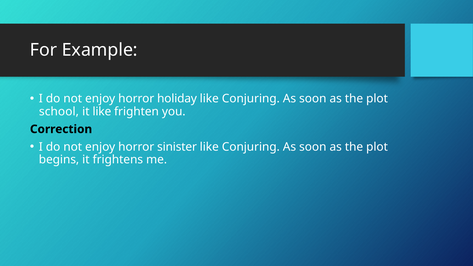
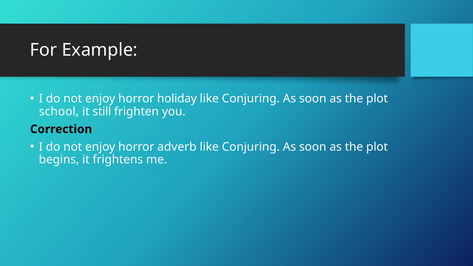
it like: like -> still
sinister: sinister -> adverb
